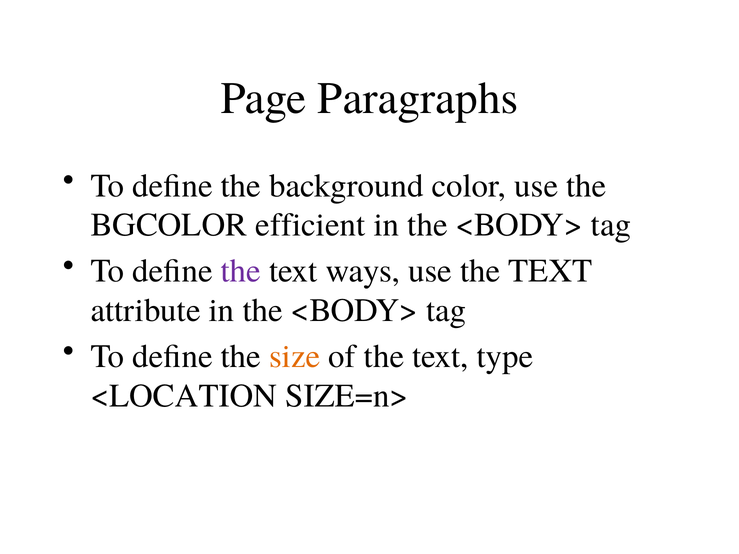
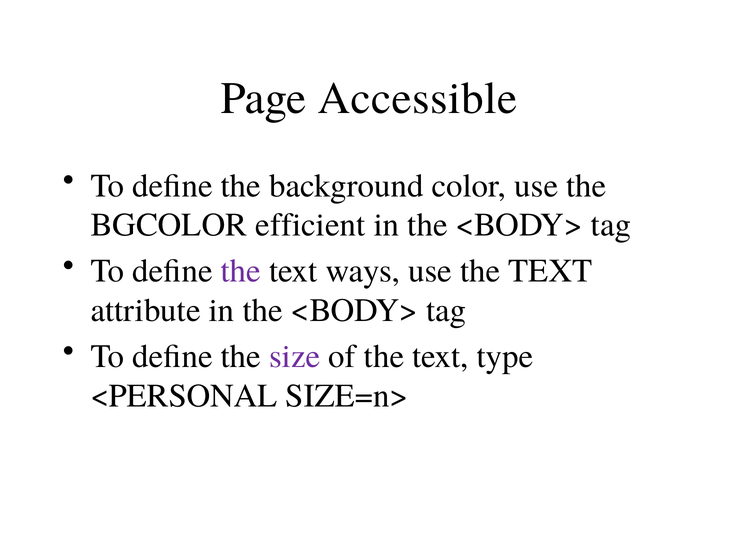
Paragraphs: Paragraphs -> Accessible
size colour: orange -> purple
<LOCATION: <LOCATION -> <PERSONAL
